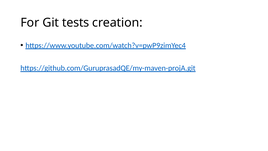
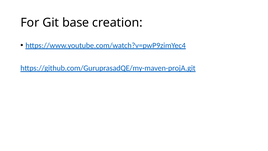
tests: tests -> base
